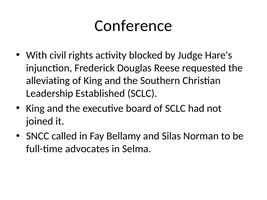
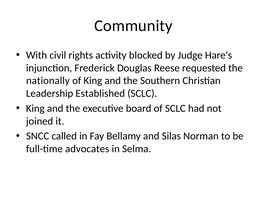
Conference: Conference -> Community
alleviating: alleviating -> nationally
